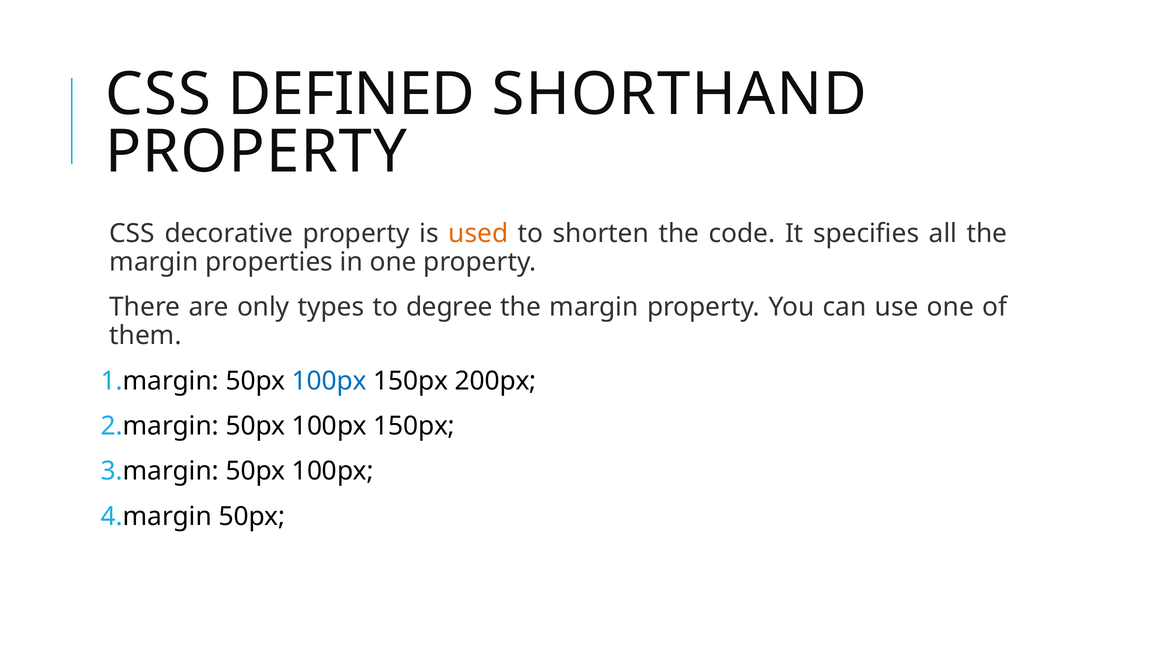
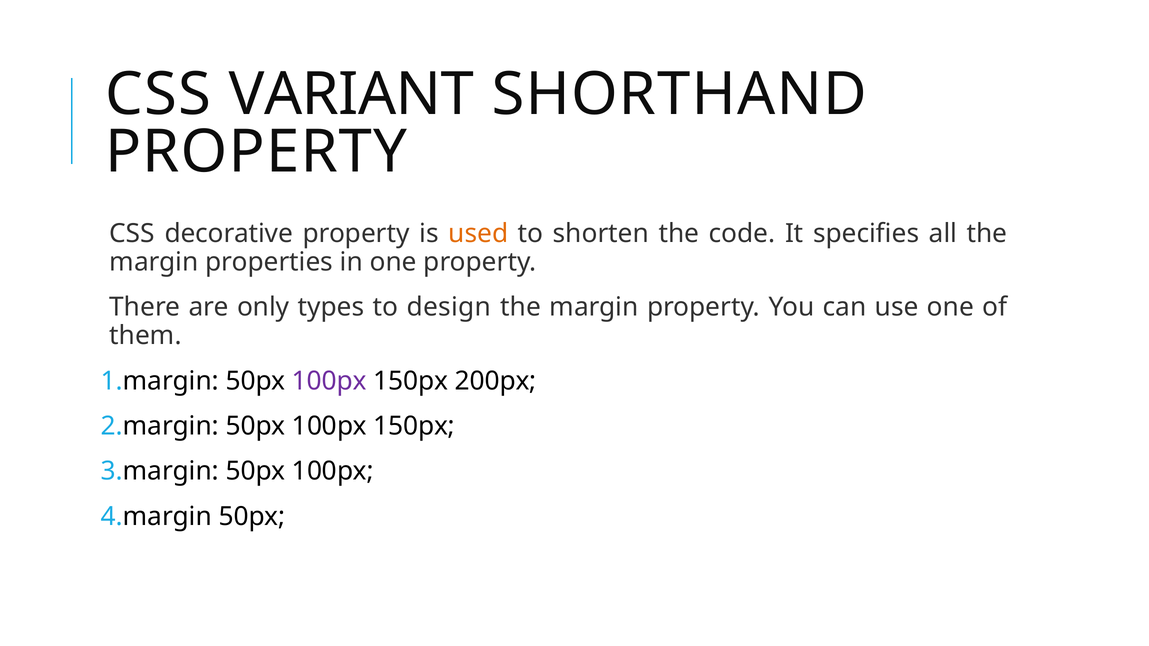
DEFINED: DEFINED -> VARIANT
degree: degree -> design
100px at (329, 381) colour: blue -> purple
